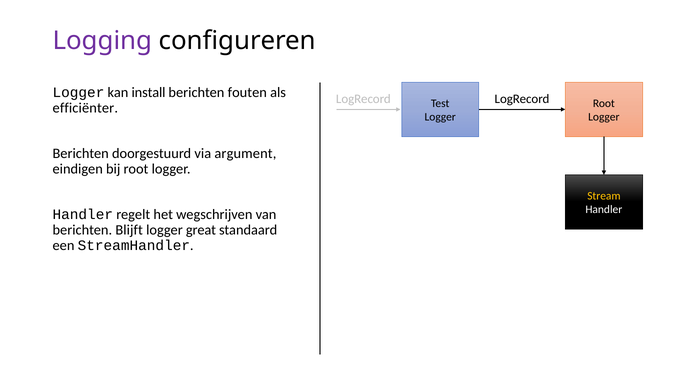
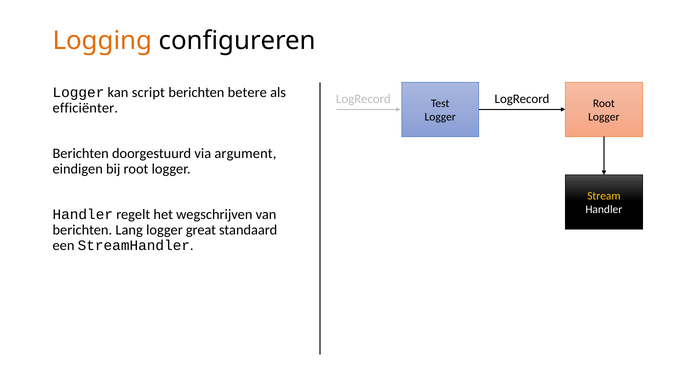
Logging colour: purple -> orange
install: install -> script
fouten: fouten -> betere
Blijft: Blijft -> Lang
